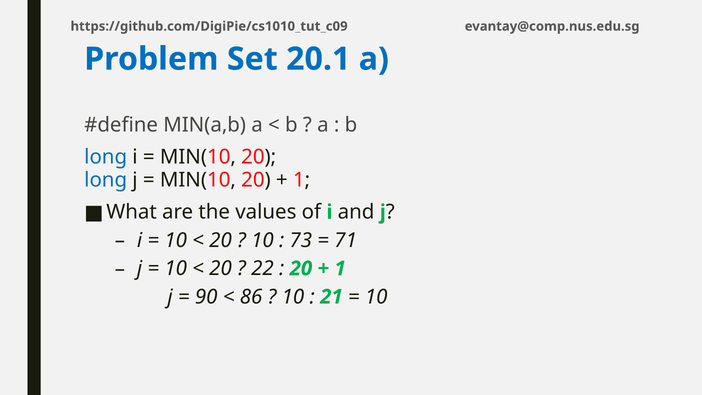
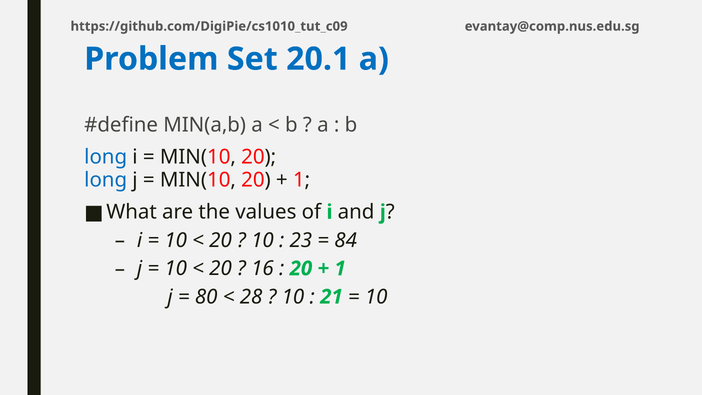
73: 73 -> 23
71: 71 -> 84
22: 22 -> 16
90: 90 -> 80
86: 86 -> 28
